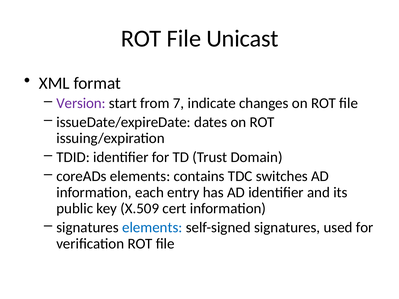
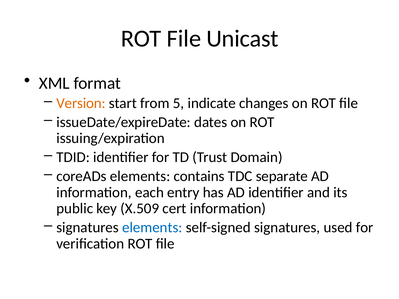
Version colour: purple -> orange
7: 7 -> 5
switches: switches -> separate
